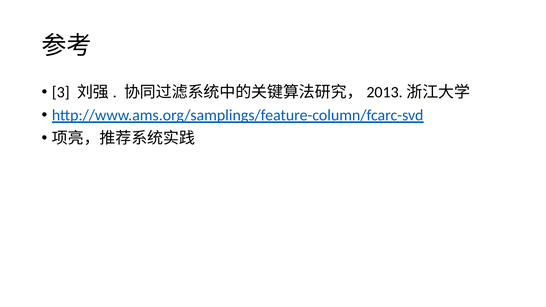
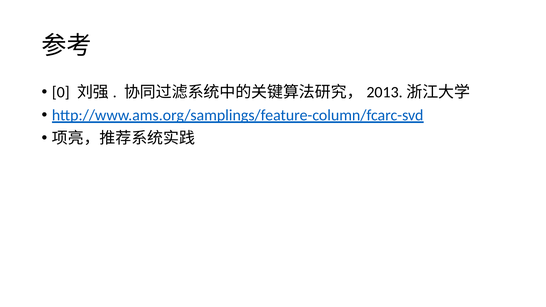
3: 3 -> 0
